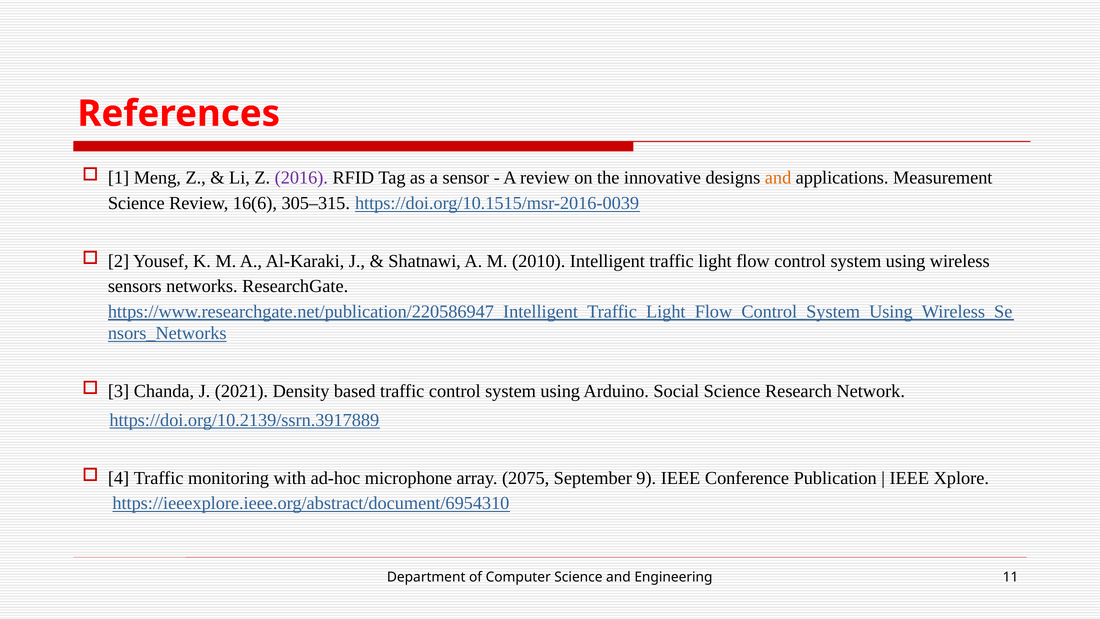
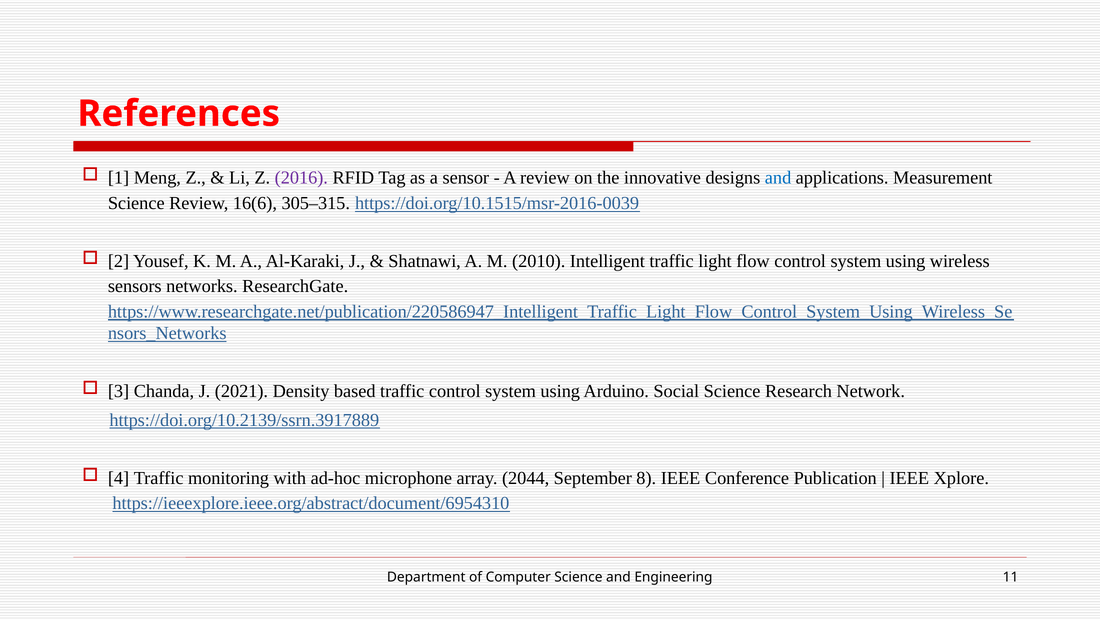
and at (778, 178) colour: orange -> blue
2075: 2075 -> 2044
9: 9 -> 8
